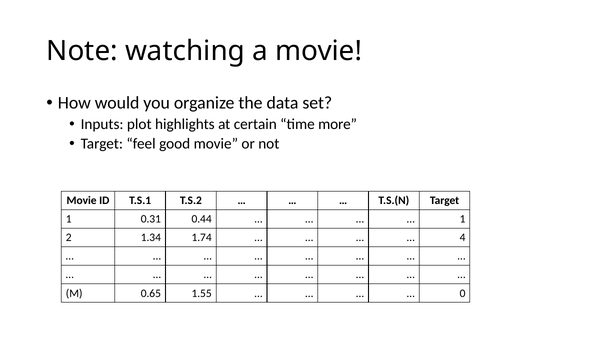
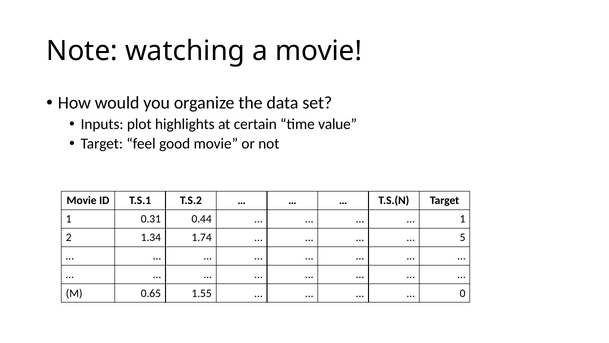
more: more -> value
4: 4 -> 5
